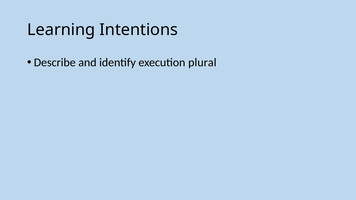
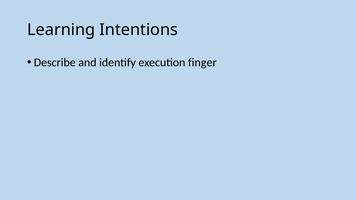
plural: plural -> finger
